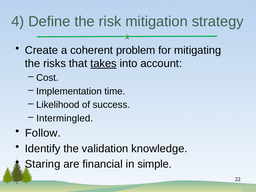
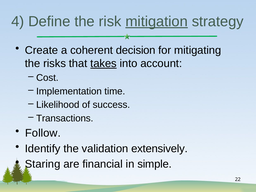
mitigation underline: none -> present
problem: problem -> decision
Intermingled: Intermingled -> Transactions
knowledge: knowledge -> extensively
